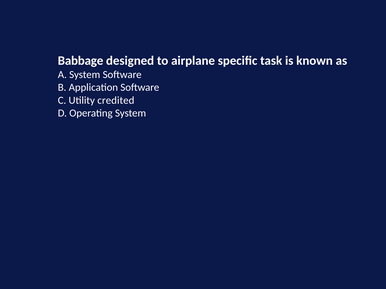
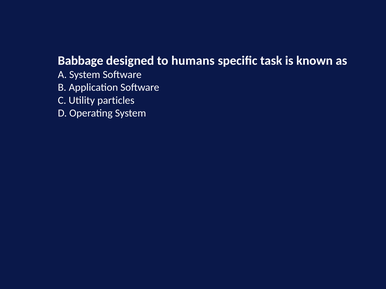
airplane: airplane -> humans
credited: credited -> particles
